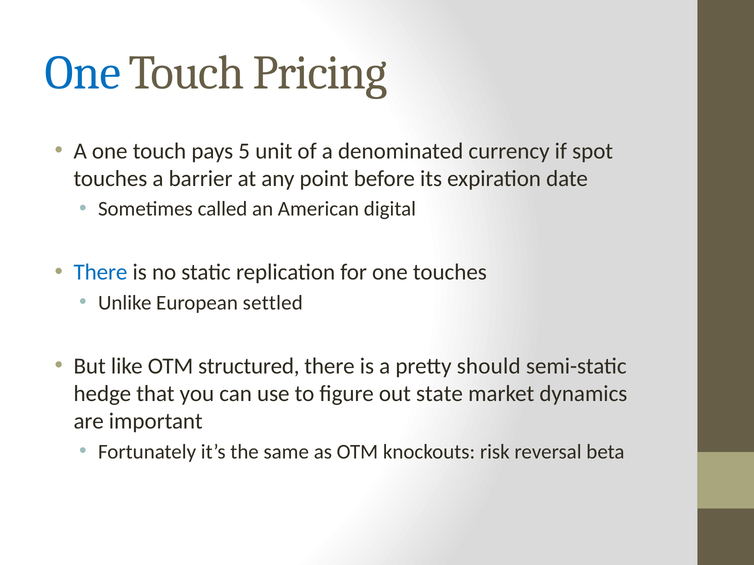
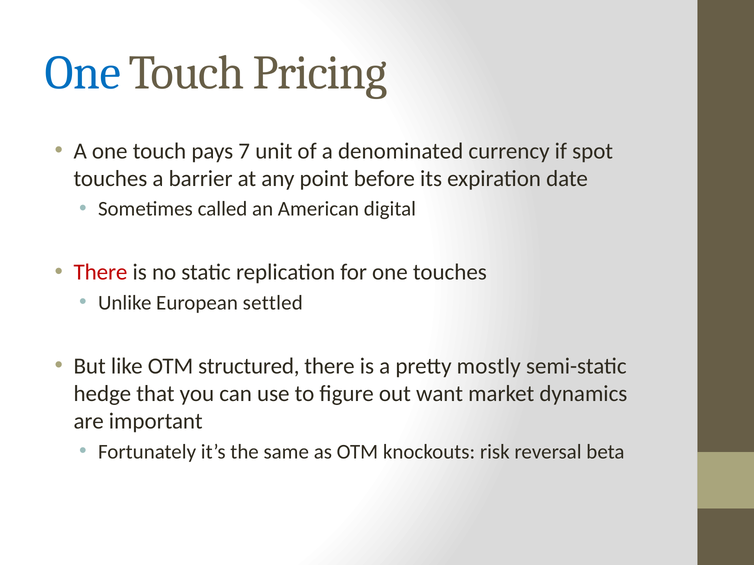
5: 5 -> 7
There at (100, 273) colour: blue -> red
should: should -> mostly
state: state -> want
